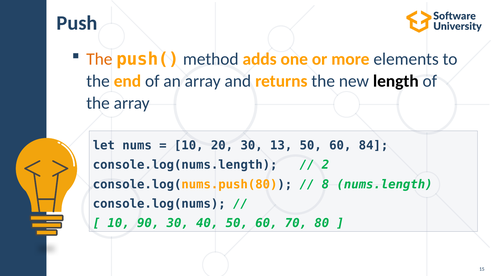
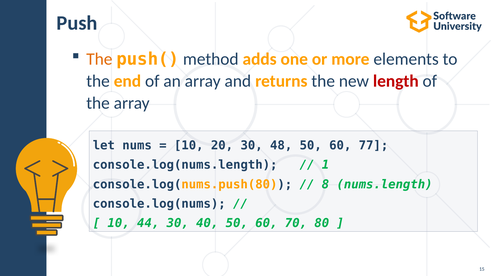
length colour: black -> red
13: 13 -> 48
84: 84 -> 77
2: 2 -> 1
90: 90 -> 44
